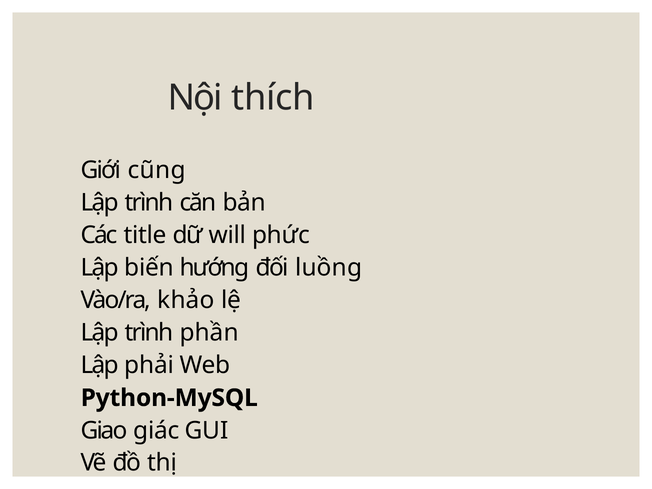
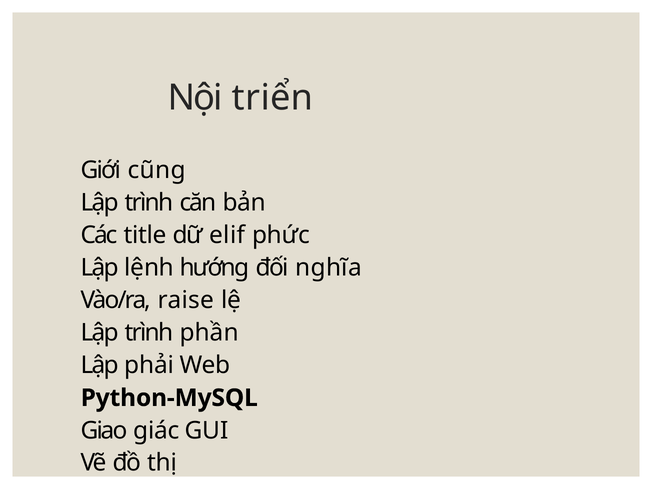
thích: thích -> triển
will: will -> elif
biến: biến -> lệnh
luồng: luồng -> nghĩa
khảo: khảo -> raise
